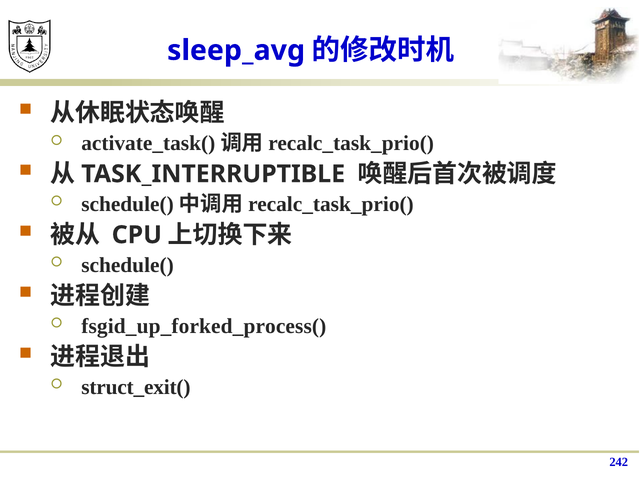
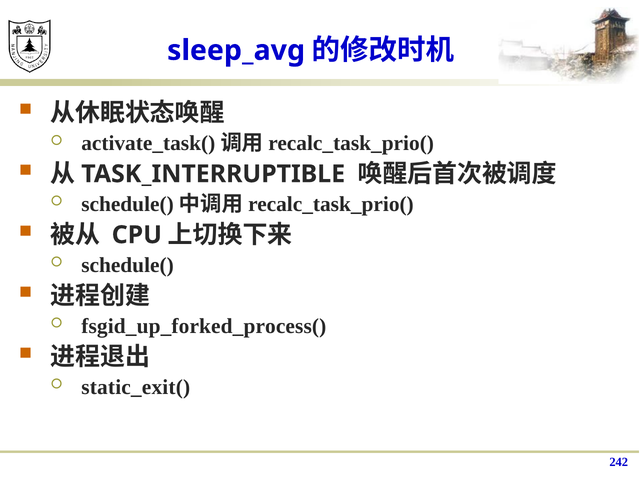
struct_exit(: struct_exit( -> static_exit(
